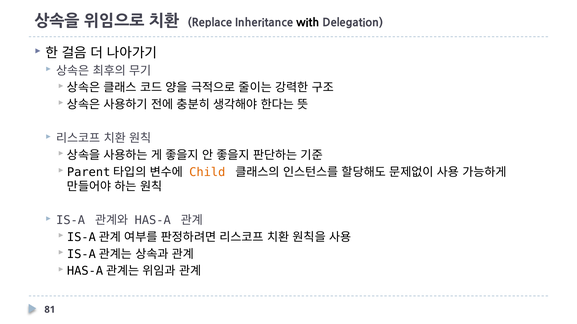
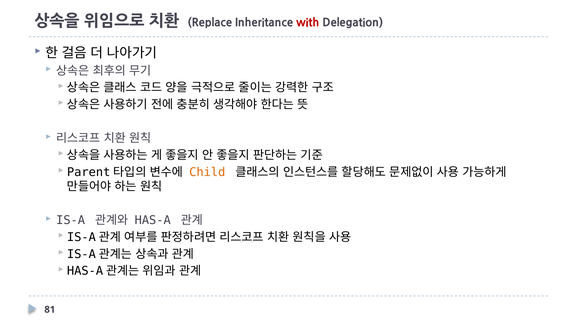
with colour: black -> red
